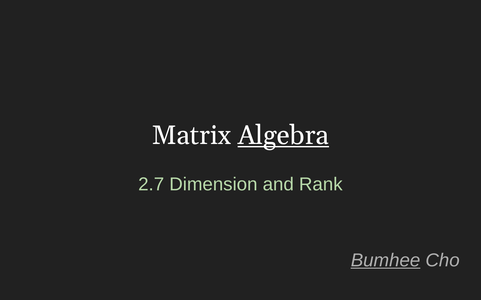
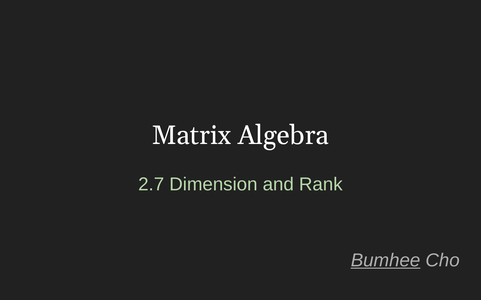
Algebra underline: present -> none
